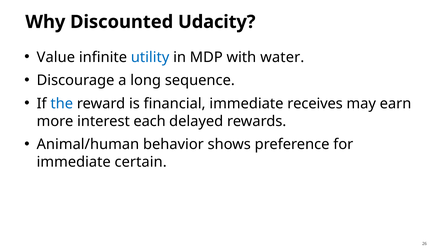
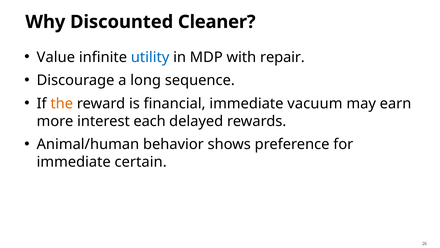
Udacity: Udacity -> Cleaner
water: water -> repair
the colour: blue -> orange
receives: receives -> vacuum
